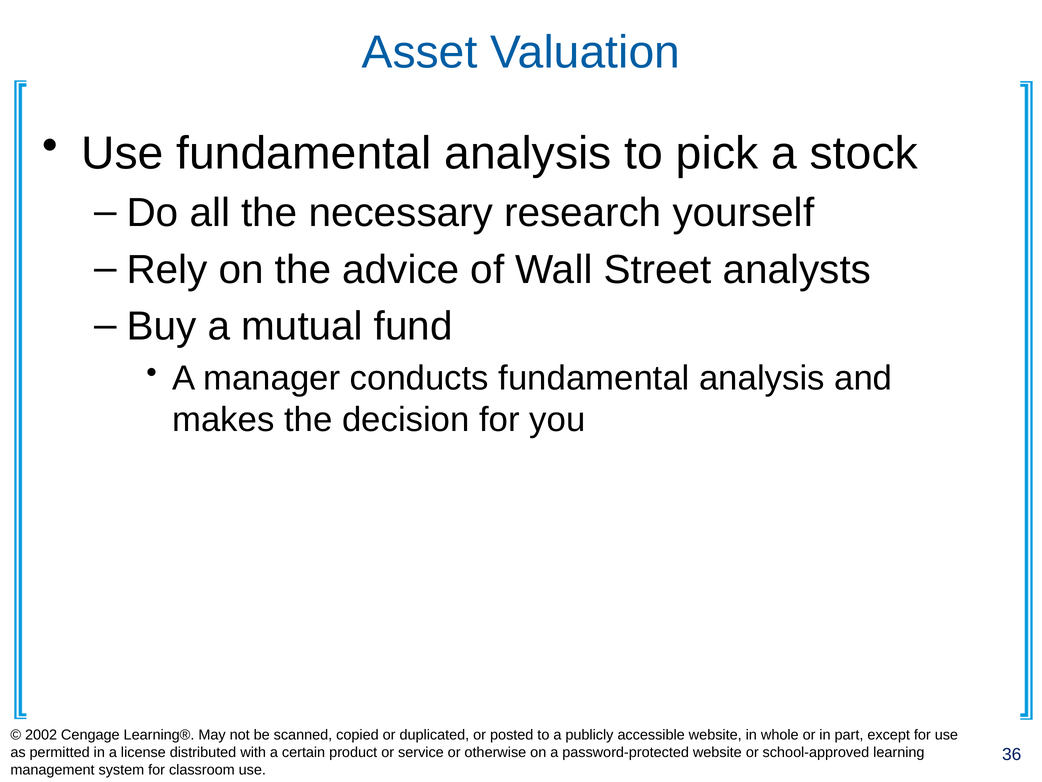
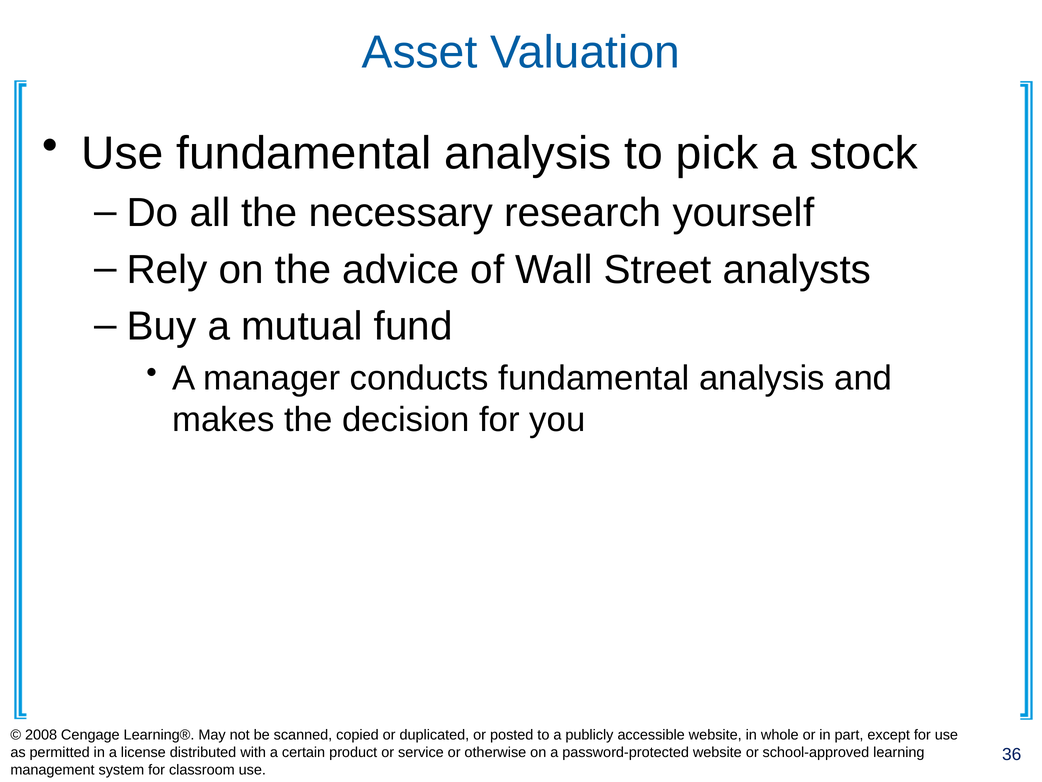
2002: 2002 -> 2008
